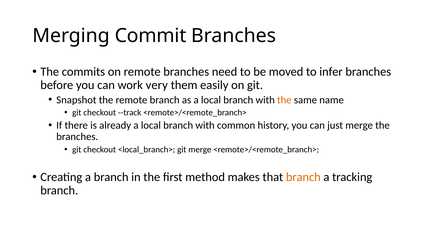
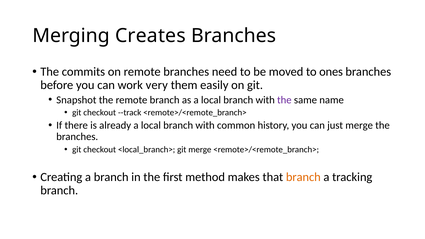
Commit: Commit -> Creates
infer: infer -> ones
the at (284, 100) colour: orange -> purple
